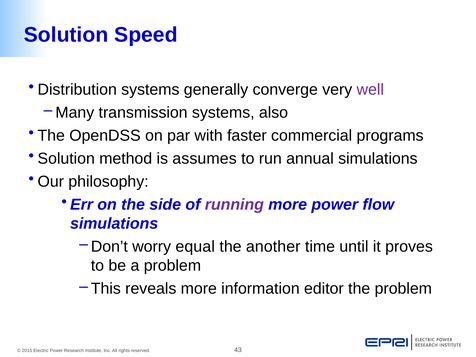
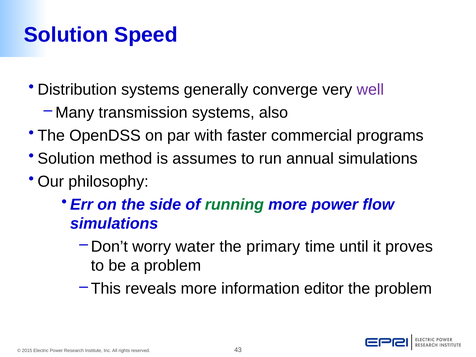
running colour: purple -> green
equal: equal -> water
another: another -> primary
